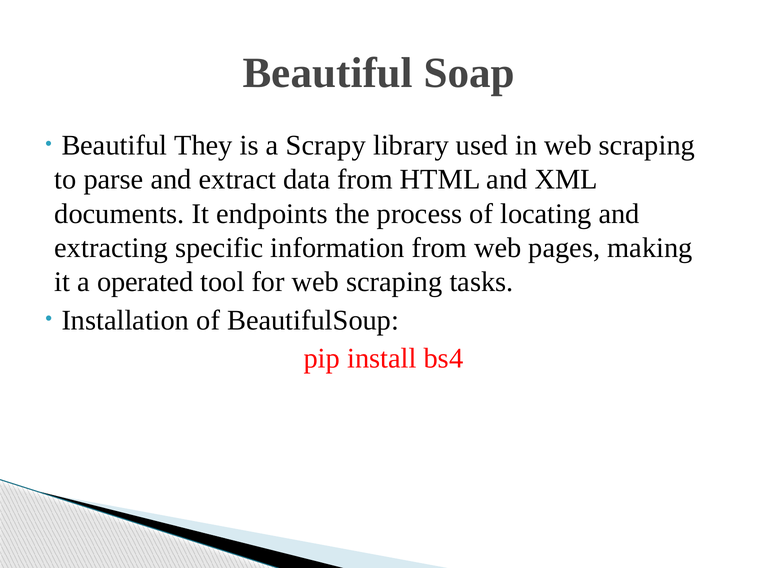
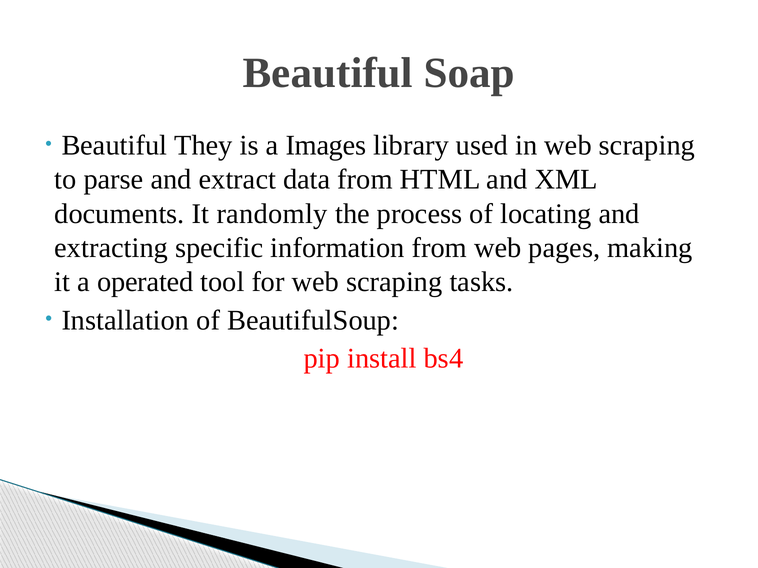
Scrapy: Scrapy -> Images
endpoints: endpoints -> randomly
